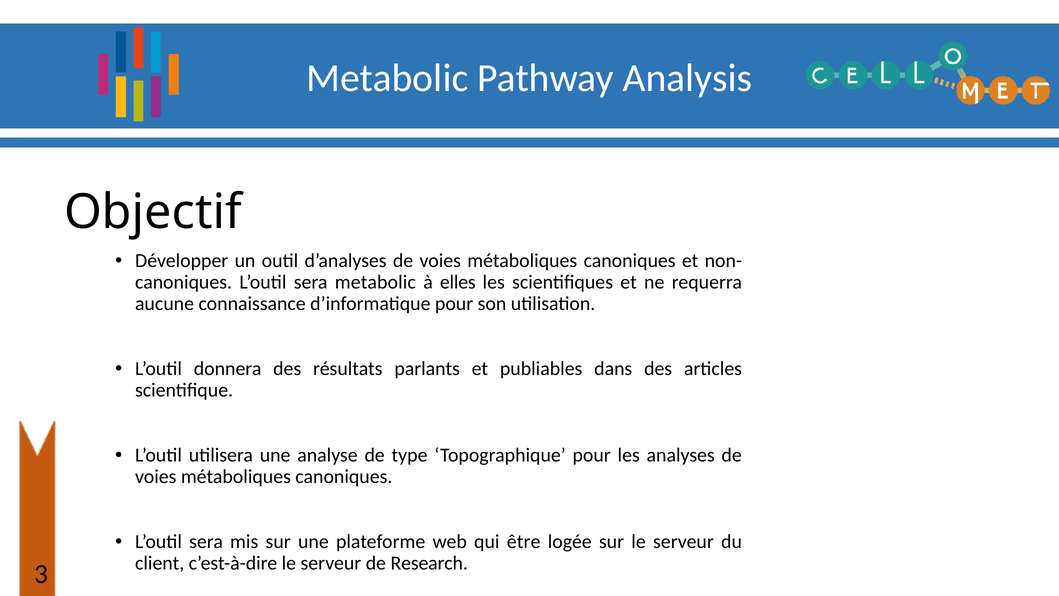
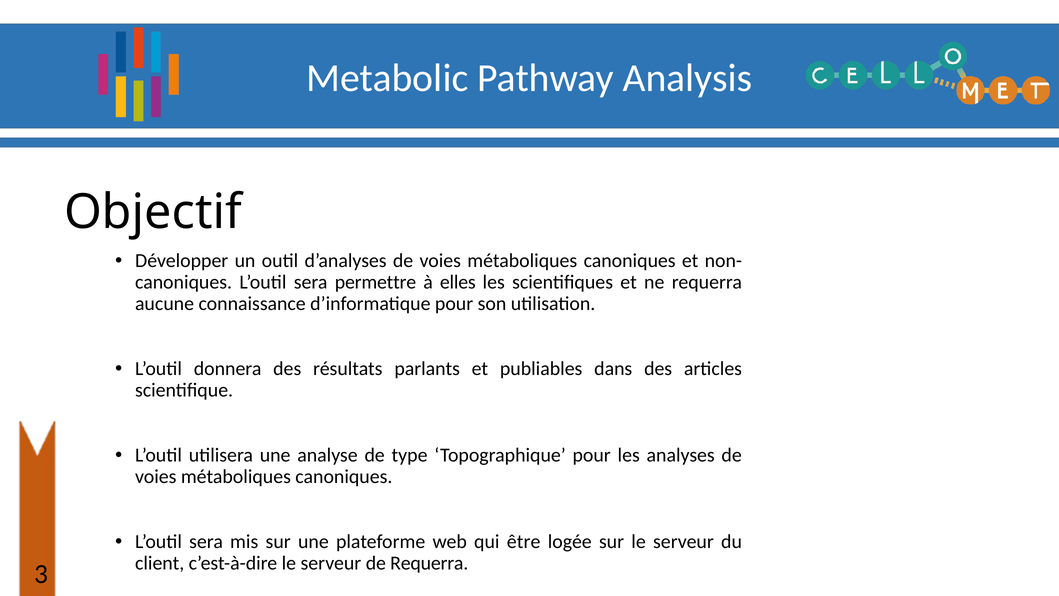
sera metabolic: metabolic -> permettre
de Research: Research -> Requerra
